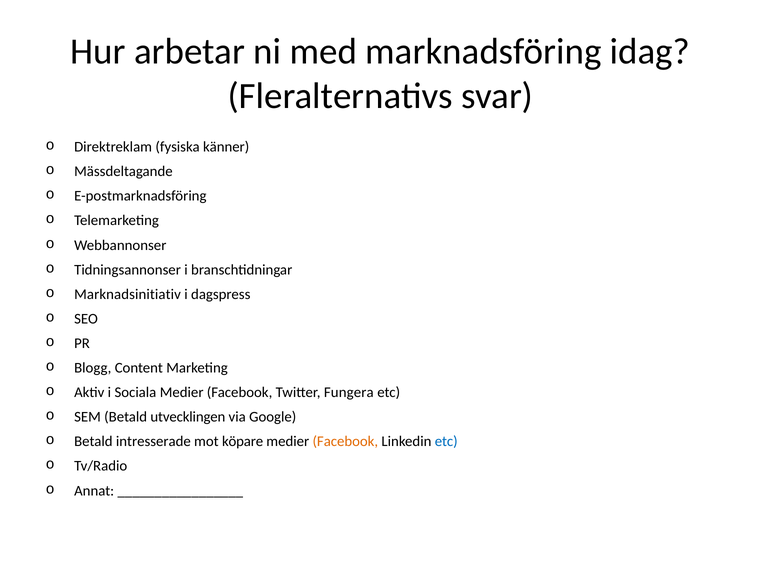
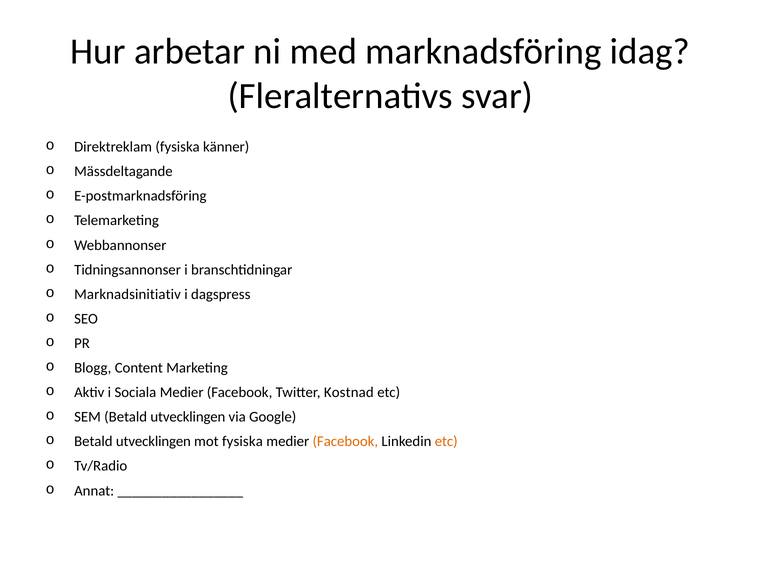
Fungera: Fungera -> Kostnad
intresserade at (153, 441): intresserade -> utvecklingen
mot köpare: köpare -> fysiska
etc at (446, 441) colour: blue -> orange
